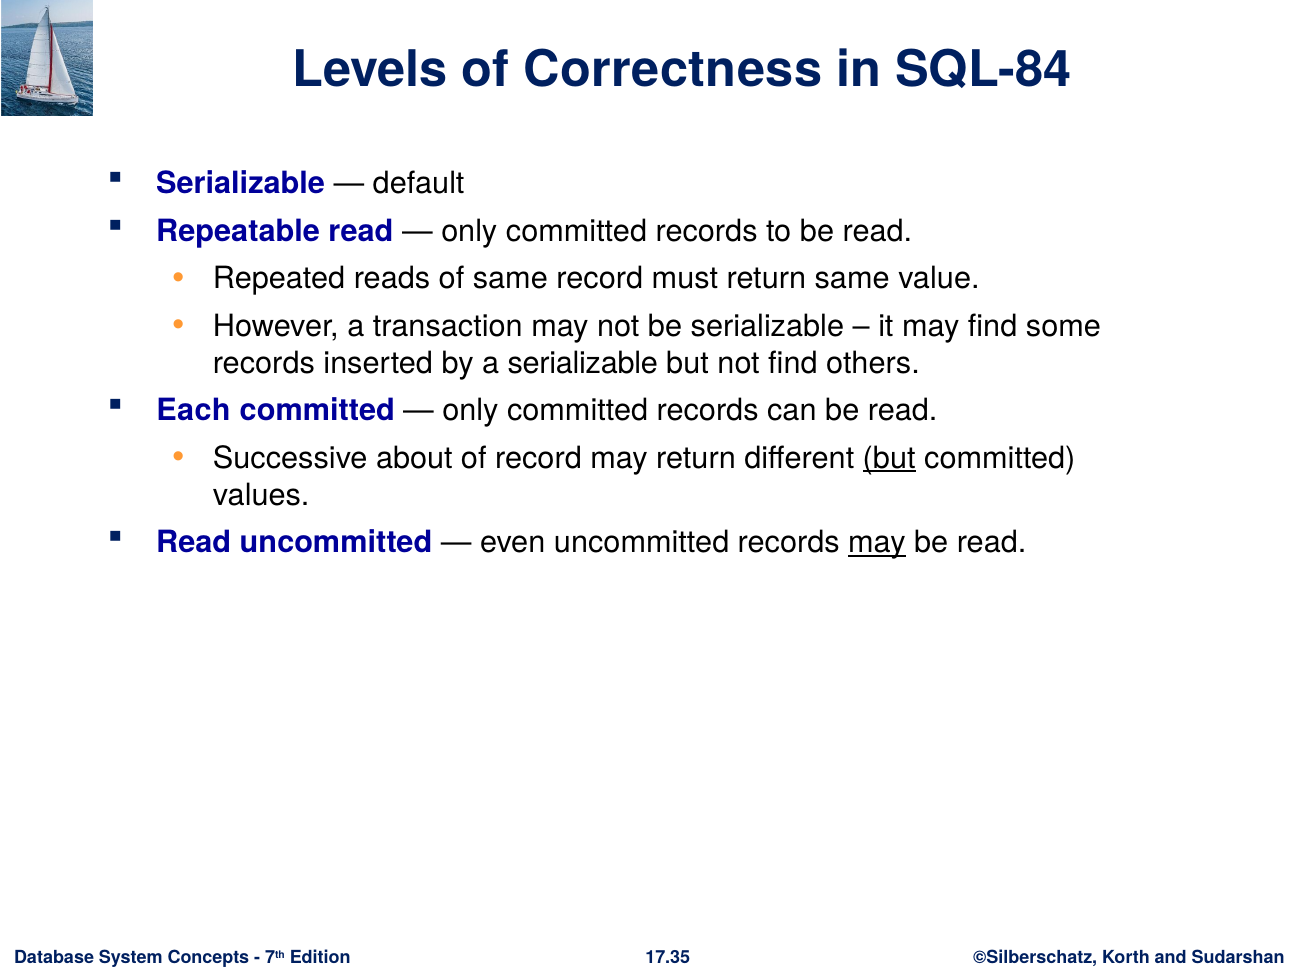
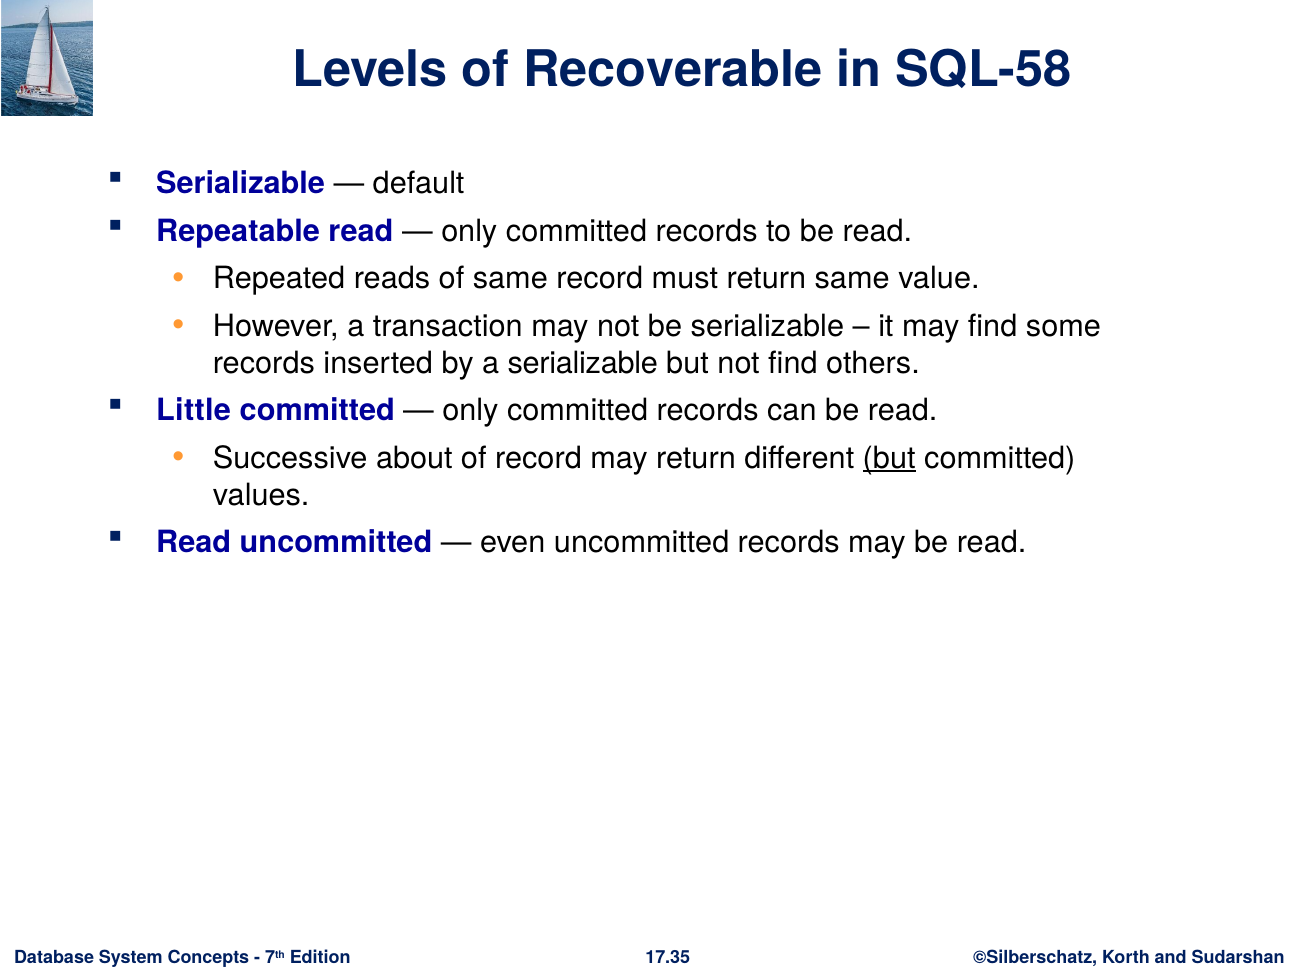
Correctness: Correctness -> Recoverable
SQL-84: SQL-84 -> SQL-58
Each: Each -> Little
may at (877, 542) underline: present -> none
